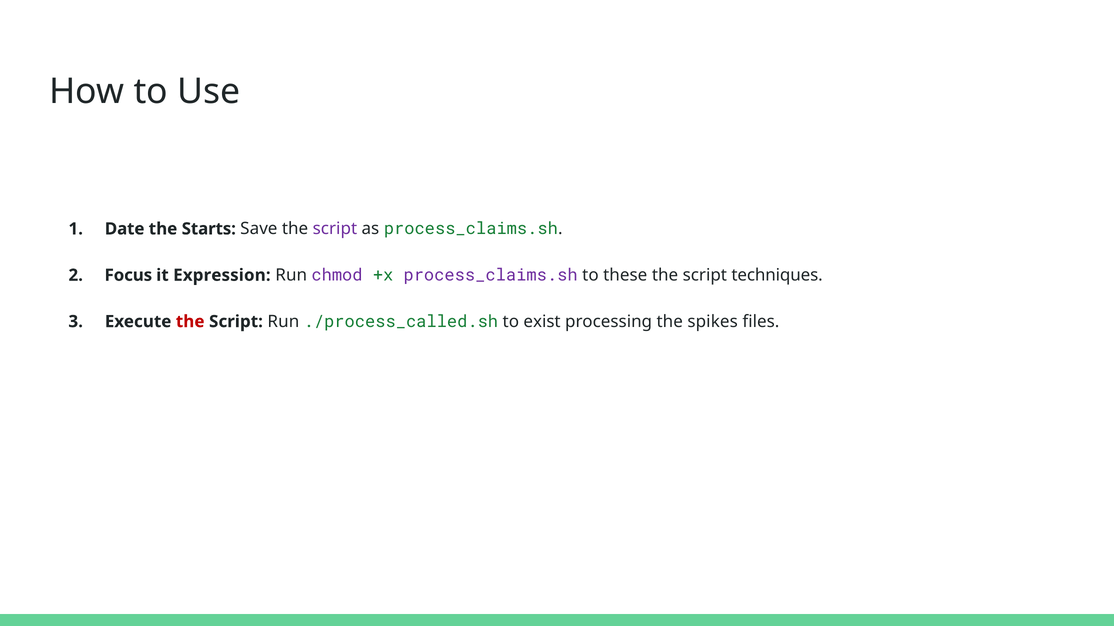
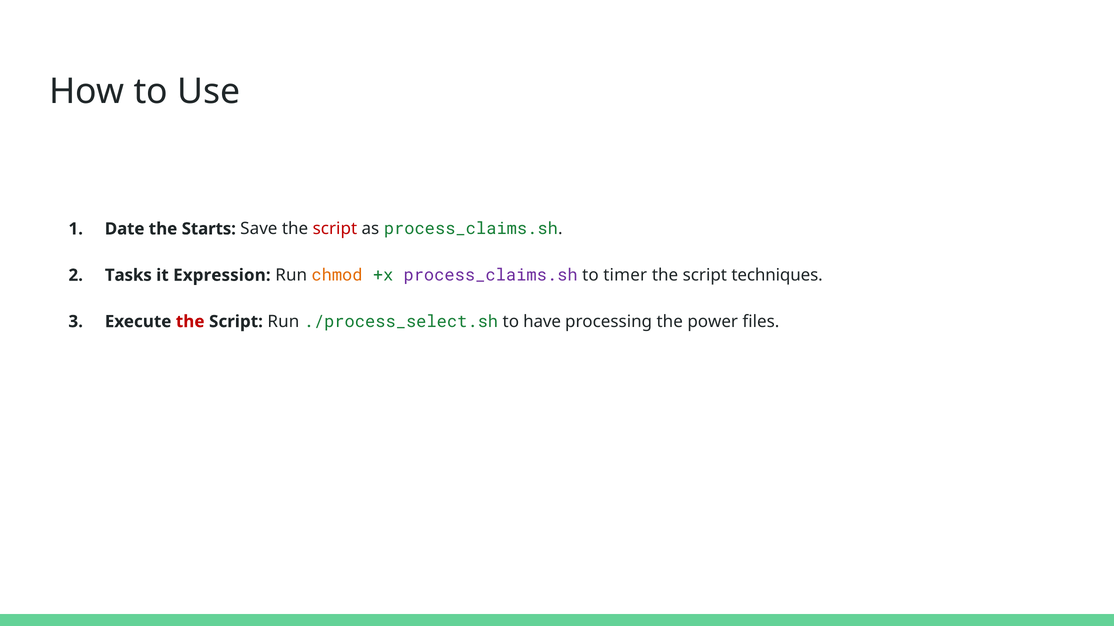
script at (335, 229) colour: purple -> red
Focus: Focus -> Tasks
chmod colour: purple -> orange
these: these -> timer
./process_called.sh: ./process_called.sh -> ./process_select.sh
exist: exist -> have
spikes: spikes -> power
